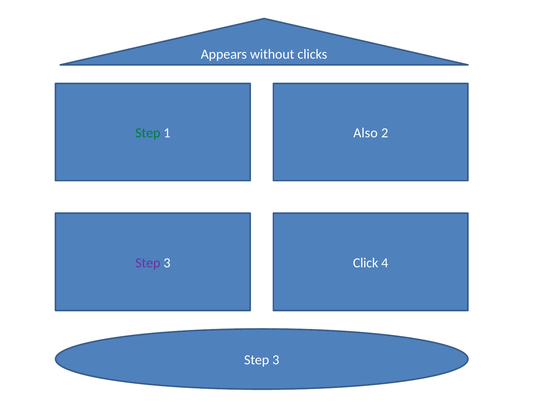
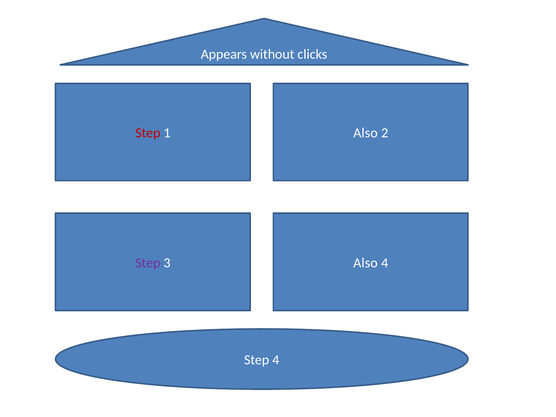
Step at (148, 133) colour: green -> red
3 Click: Click -> Also
3 at (276, 360): 3 -> 4
